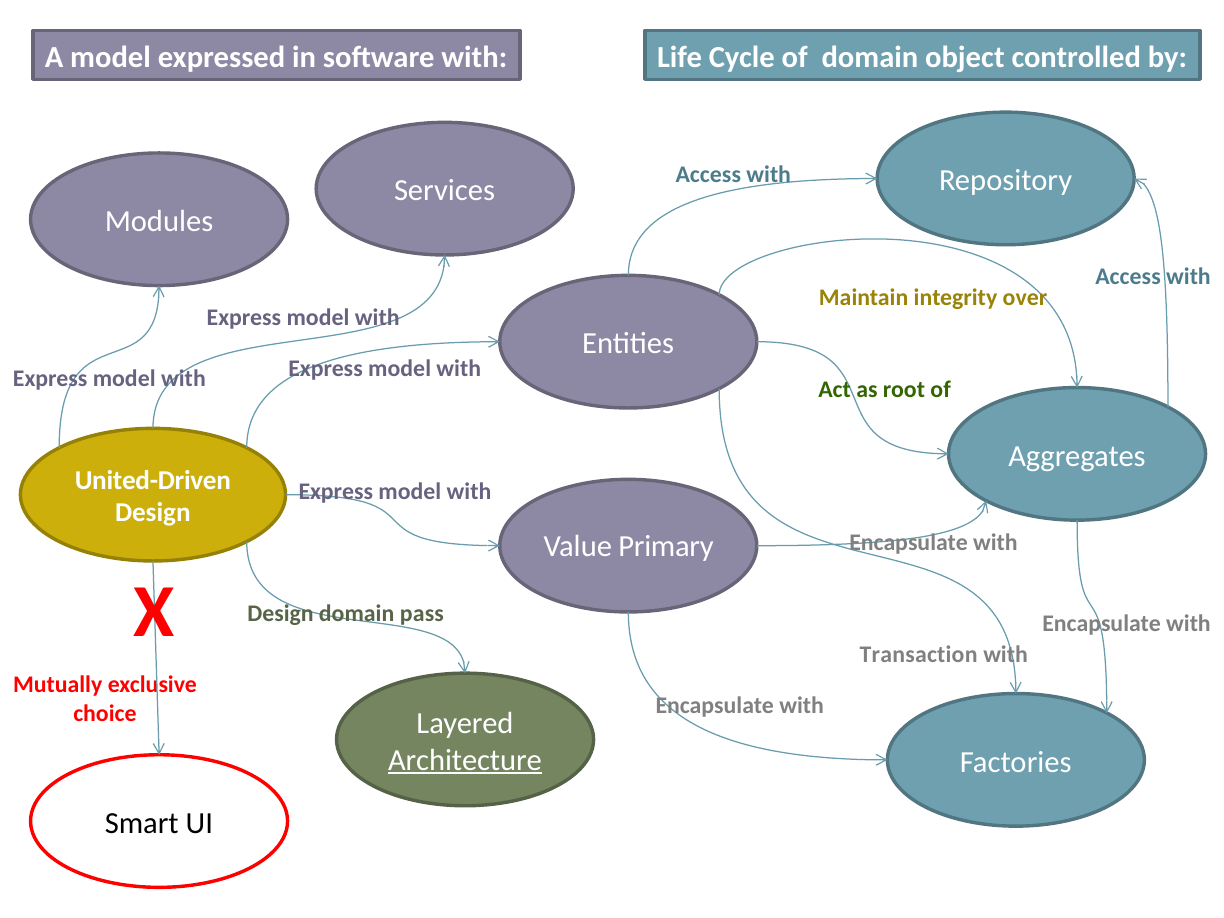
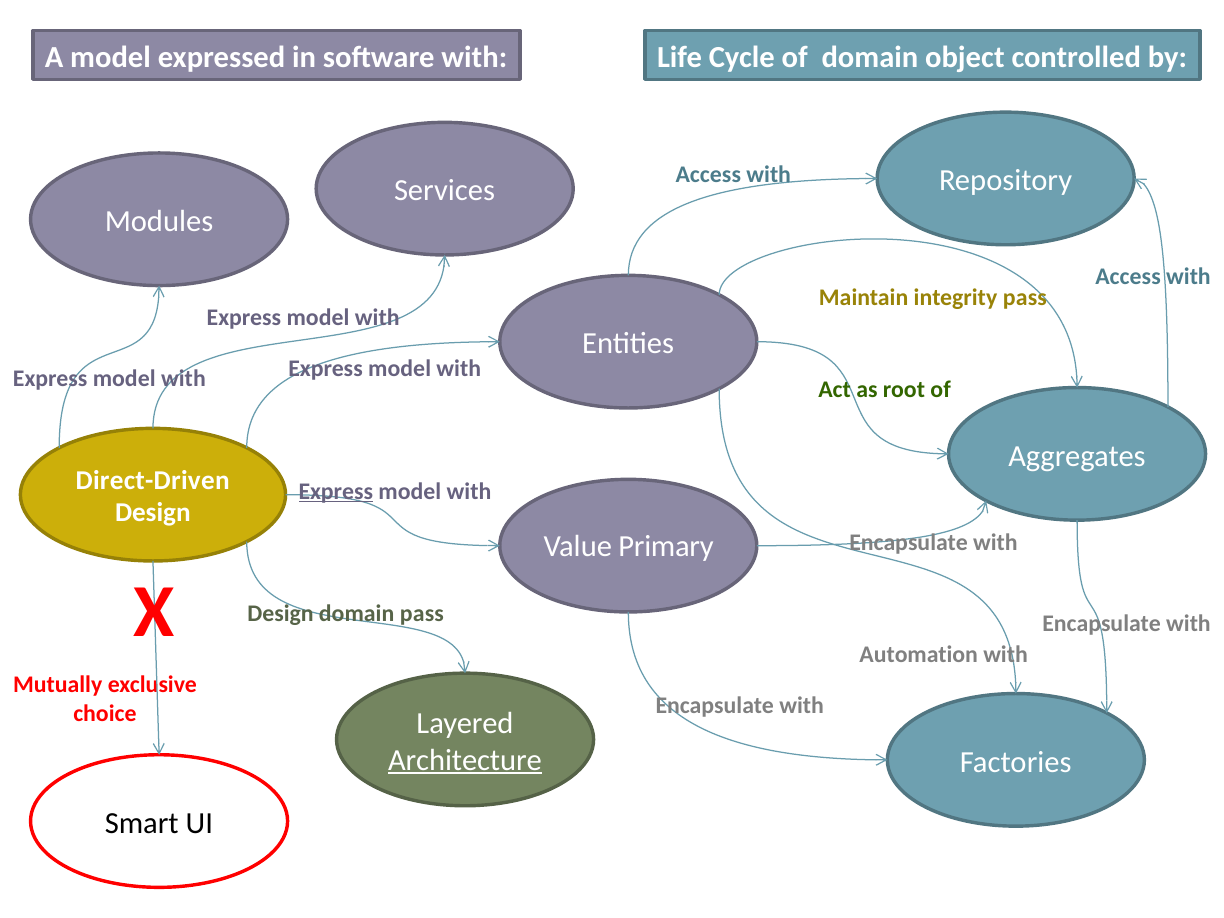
integrity over: over -> pass
United-Driven: United-Driven -> Direct-Driven
Express at (336, 491) underline: none -> present
Transaction: Transaction -> Automation
